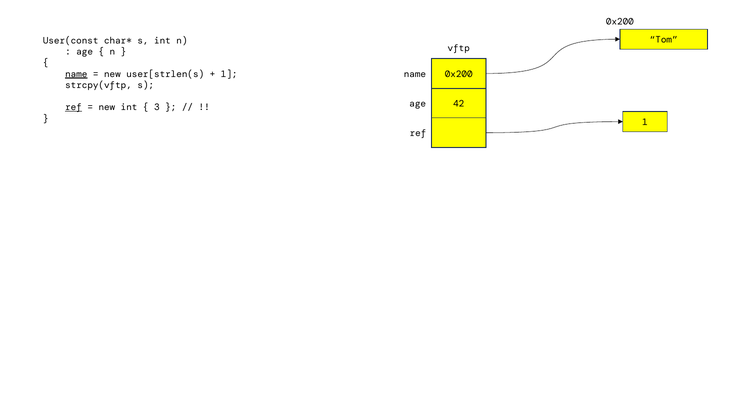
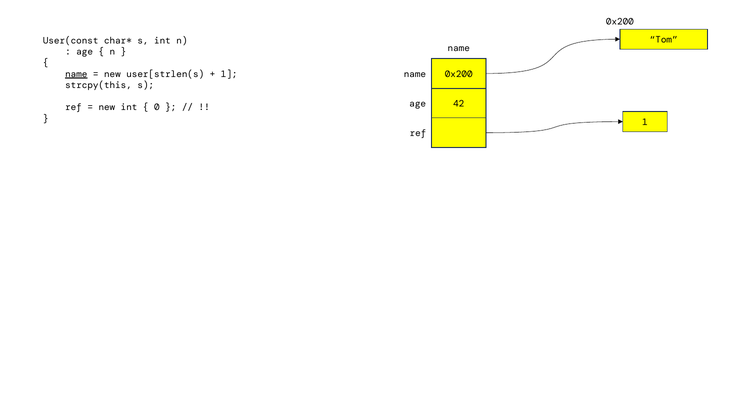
vftp at (459, 48): vftp -> name
strcpy(vftp: strcpy(vftp -> strcpy(this
ref at (73, 107) underline: present -> none
3: 3 -> 0
